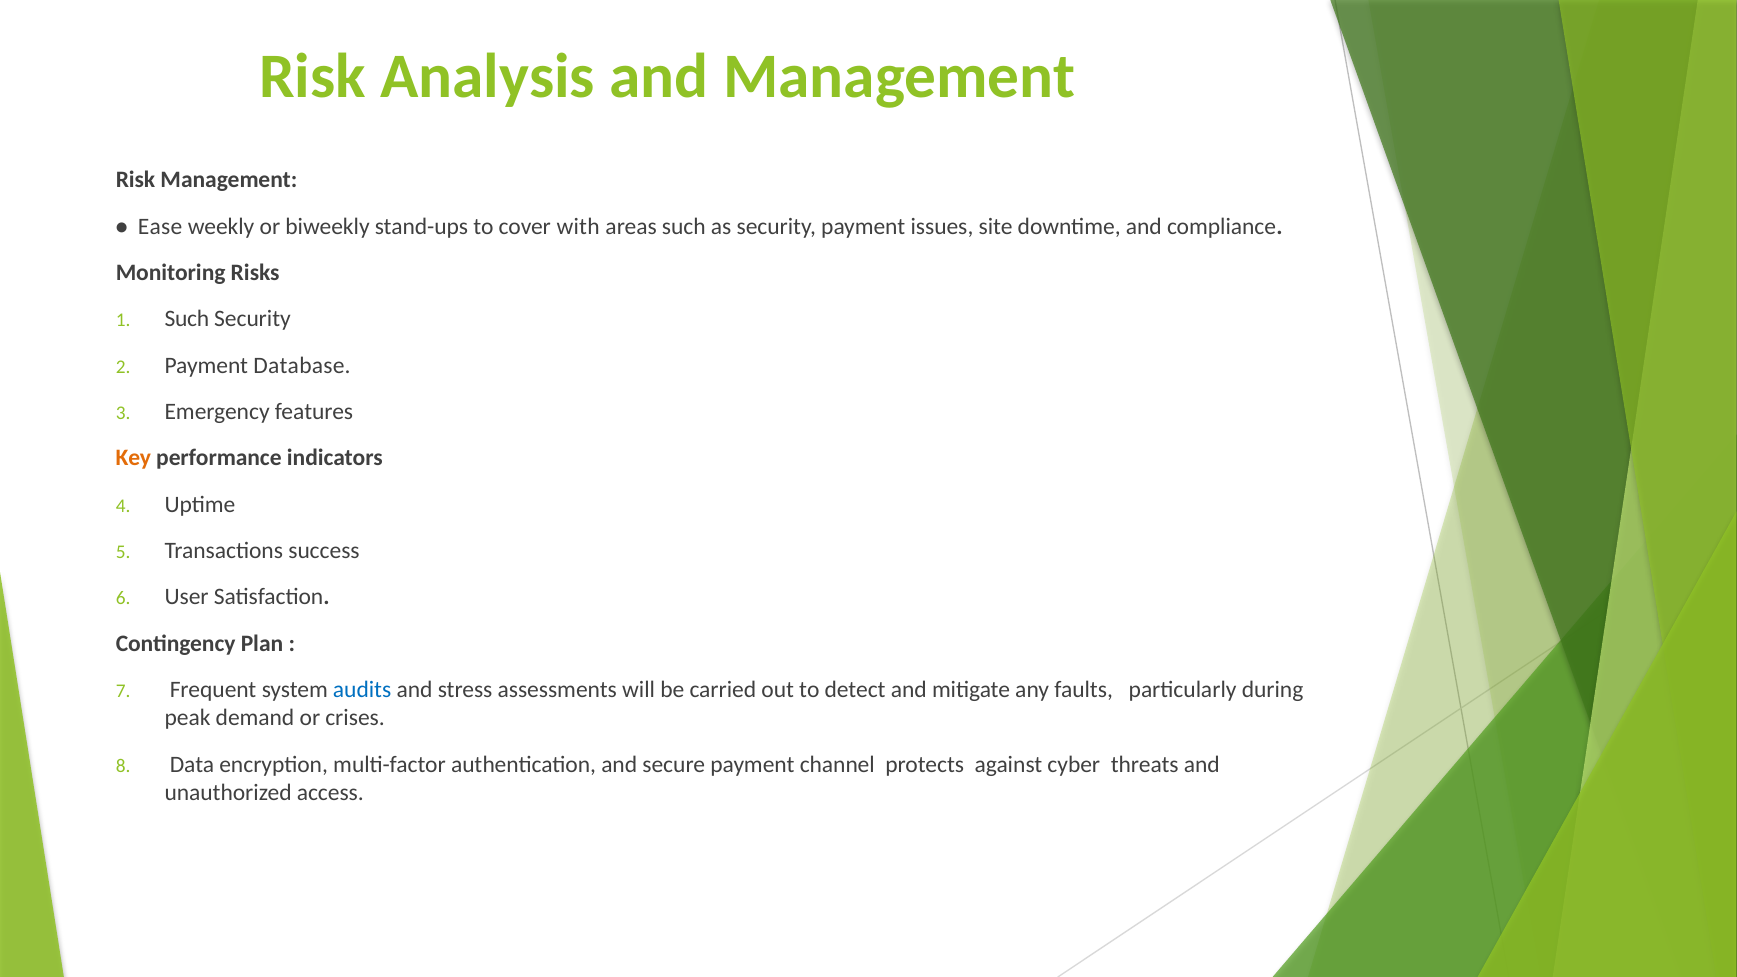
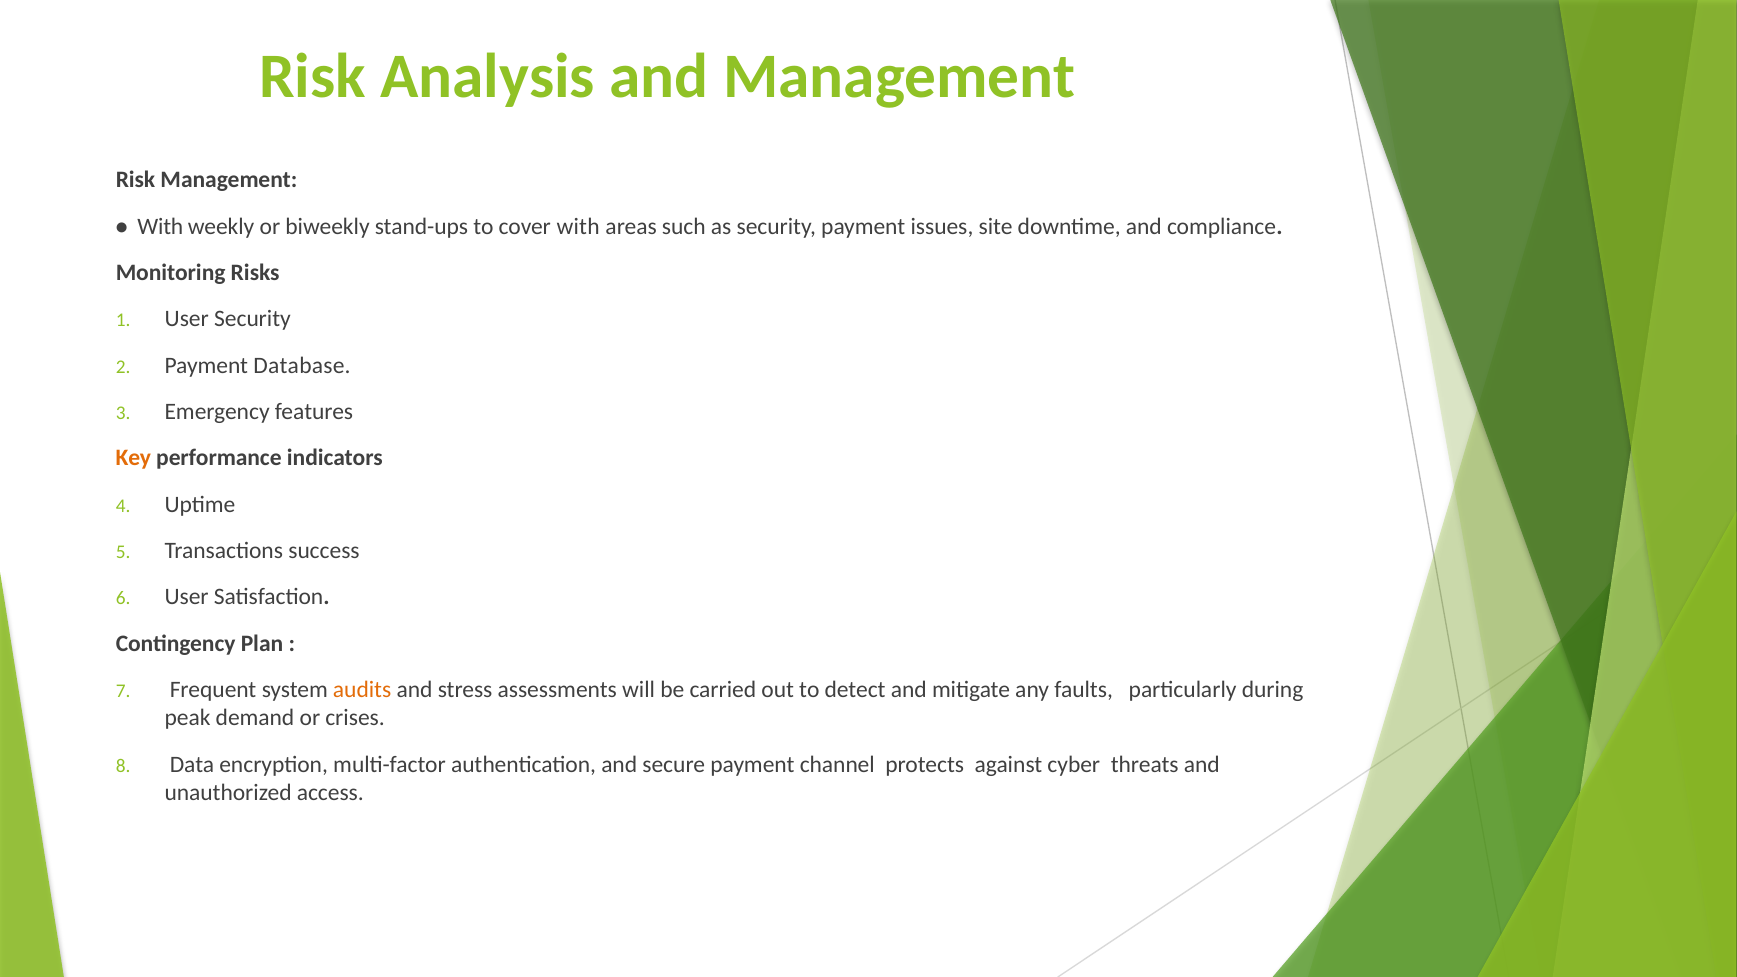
Ease at (160, 226): Ease -> With
Such at (187, 319): Such -> User
audits colour: blue -> orange
